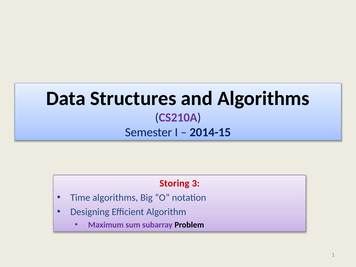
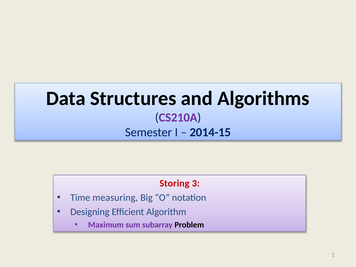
Time algorithms: algorithms -> measuring
